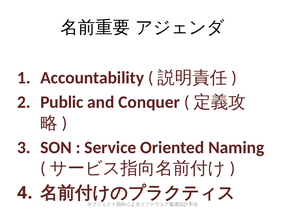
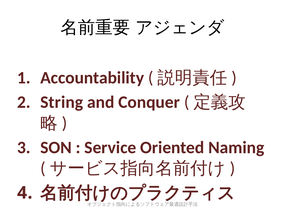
Public: Public -> String
